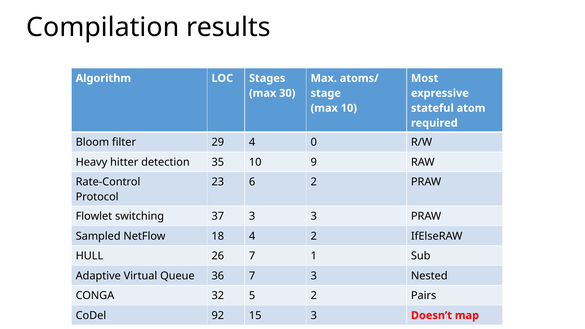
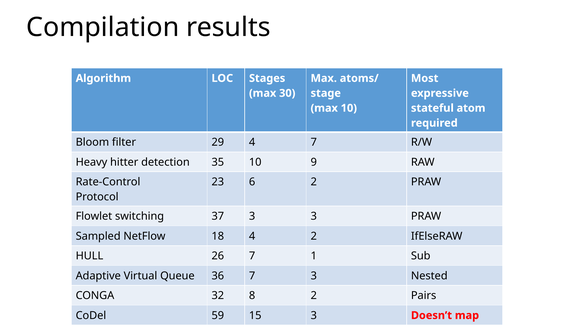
4 0: 0 -> 7
5: 5 -> 8
92: 92 -> 59
